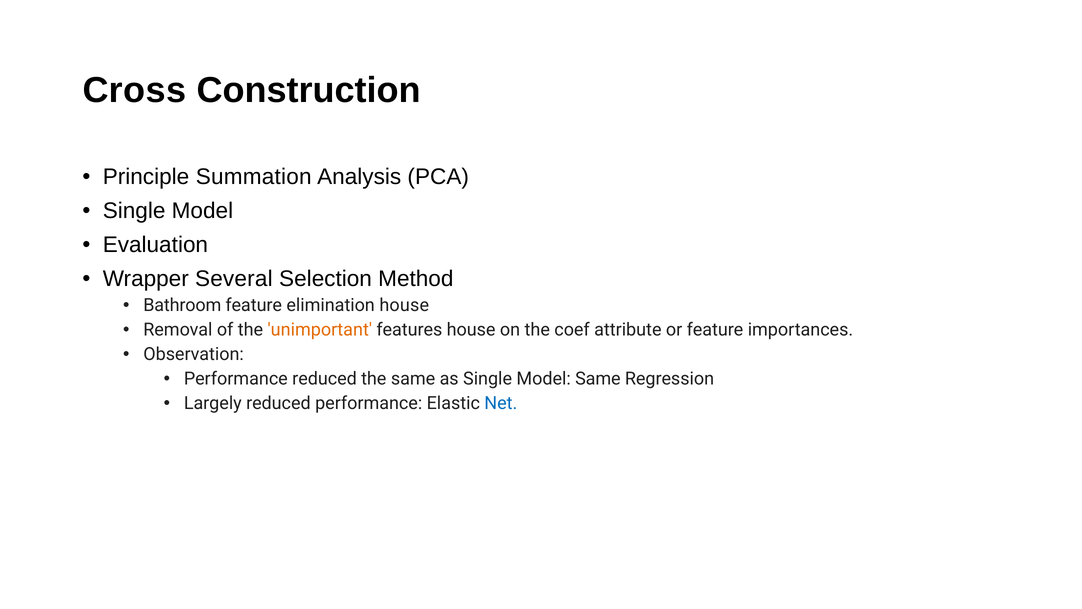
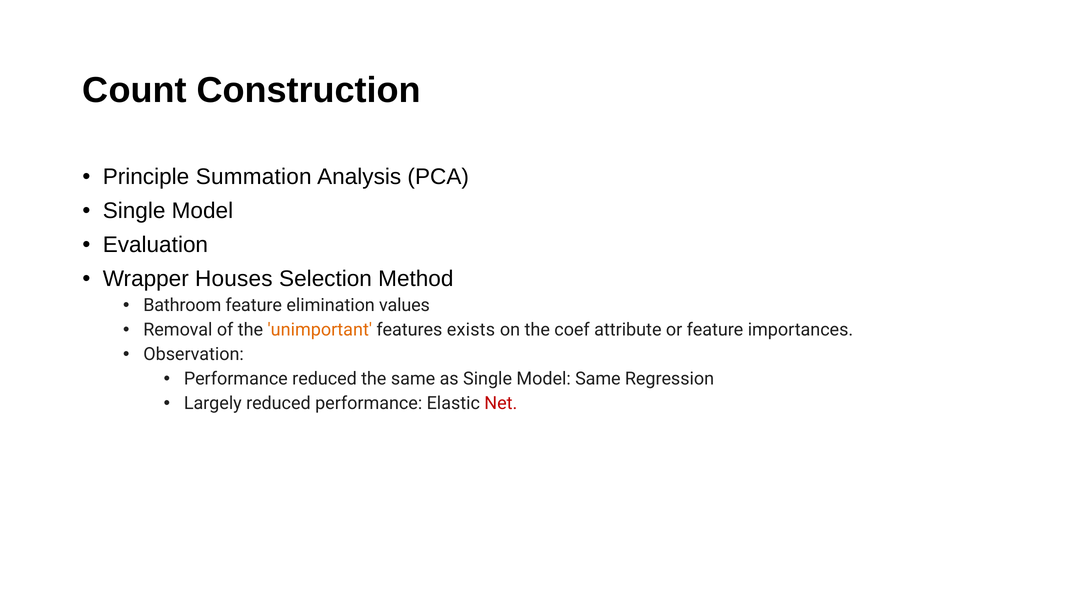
Cross: Cross -> Count
Several: Several -> Houses
elimination house: house -> values
features house: house -> exists
Net colour: blue -> red
